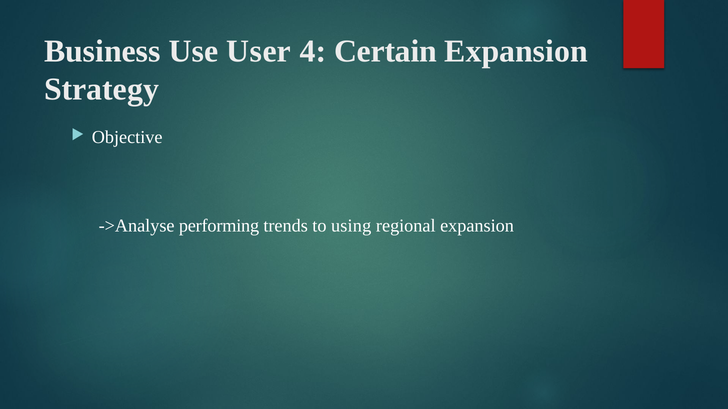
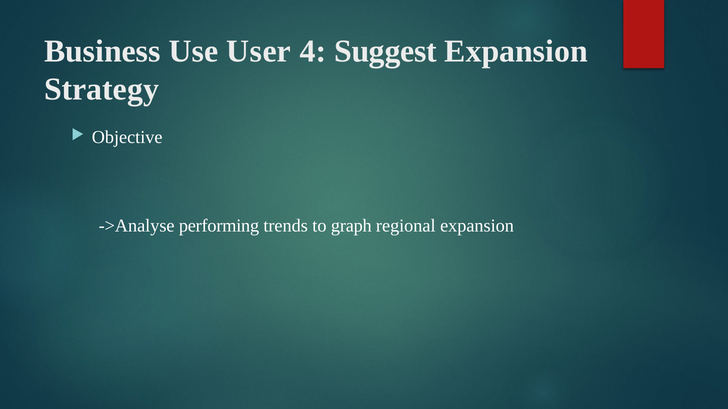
Certain: Certain -> Suggest
using: using -> graph
